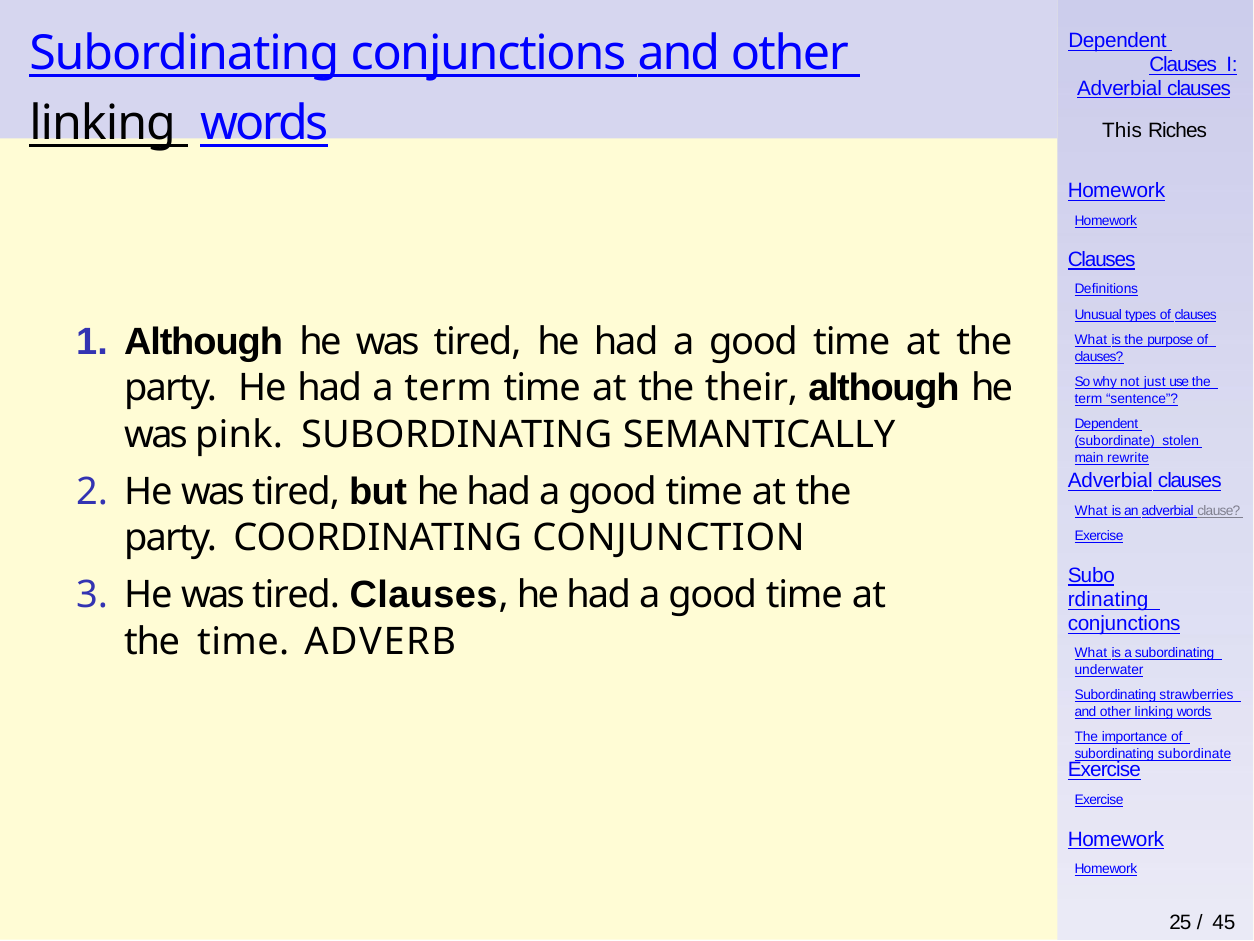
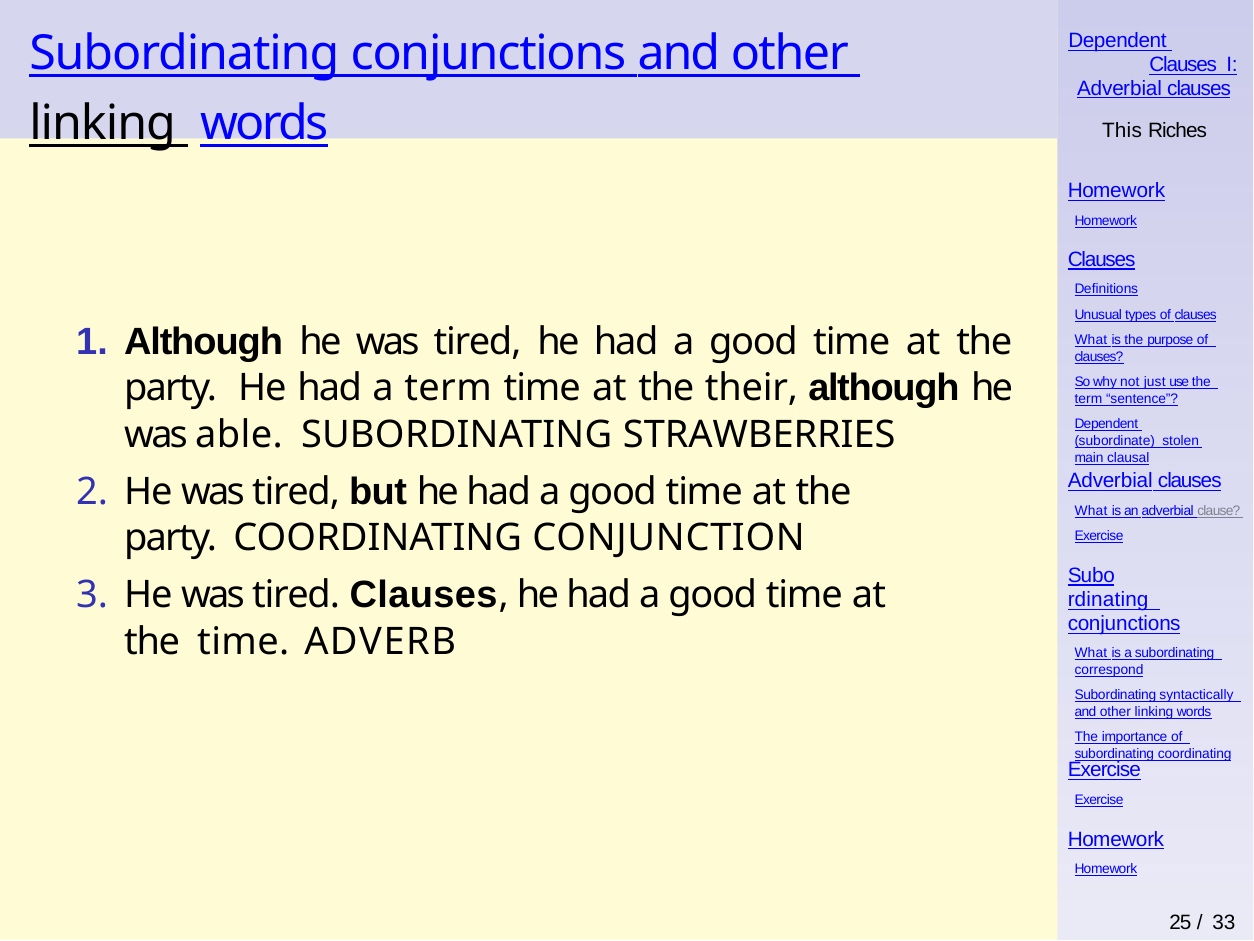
pink: pink -> able
SEMANTICALLY: SEMANTICALLY -> STRAWBERRIES
rewrite: rewrite -> clausal
underwater: underwater -> correspond
strawberries: strawberries -> syntactically
subordinating subordinate: subordinate -> coordinating
45: 45 -> 33
